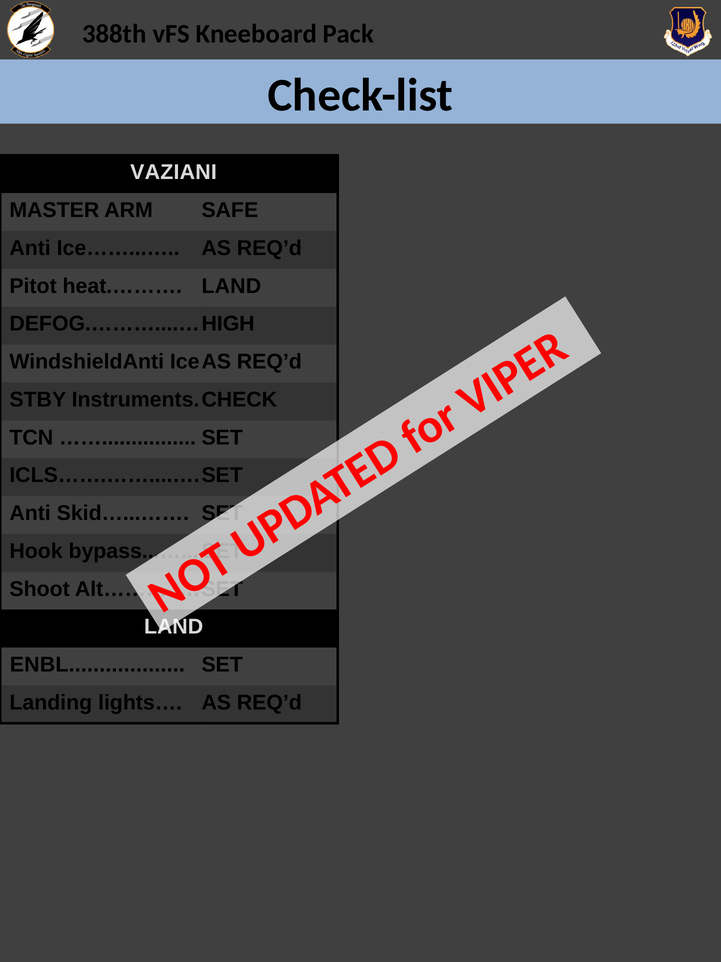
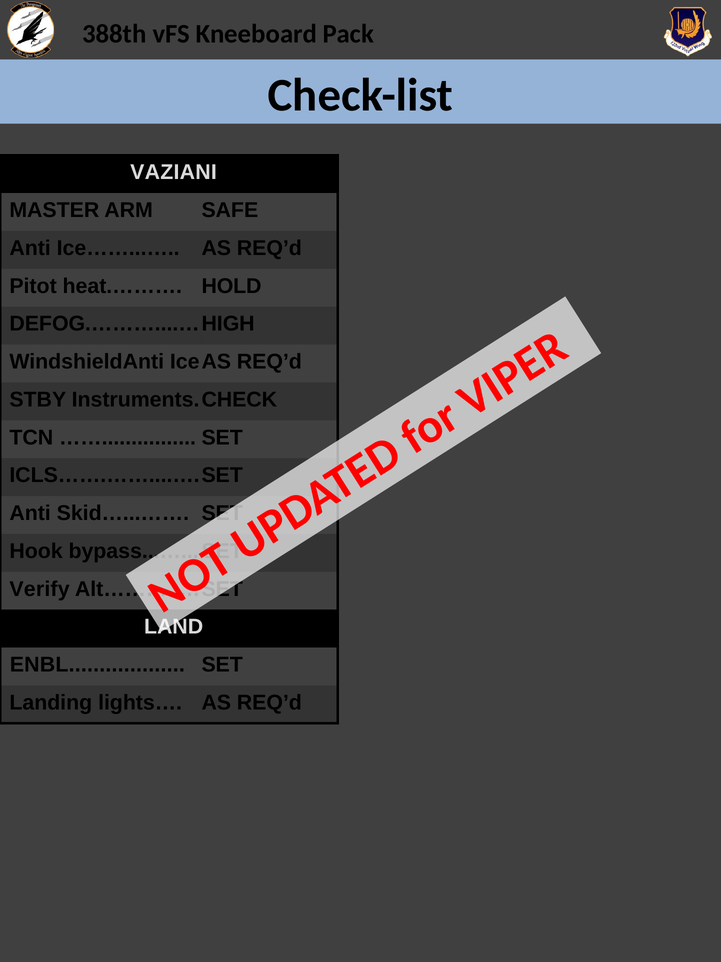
heat.……… LAND: LAND -> HOLD
Shoot: Shoot -> Verify
